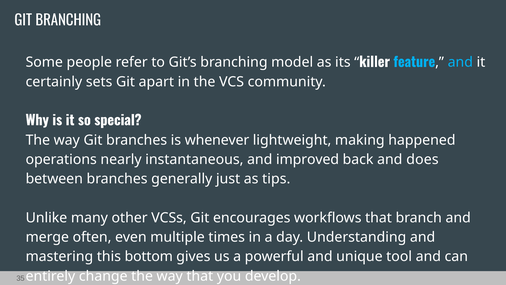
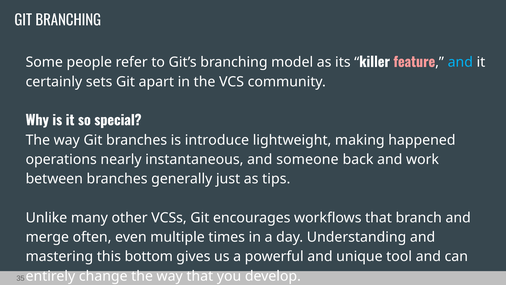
feature colour: light blue -> pink
whenever: whenever -> introduce
improved: improved -> someone
does: does -> work
